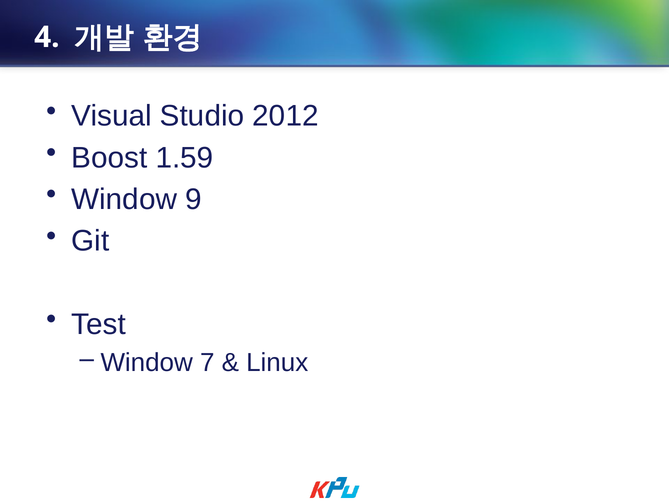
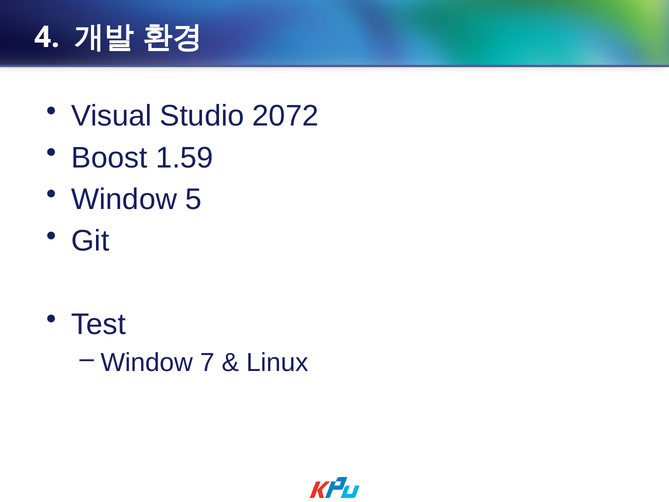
2012: 2012 -> 2072
9: 9 -> 5
